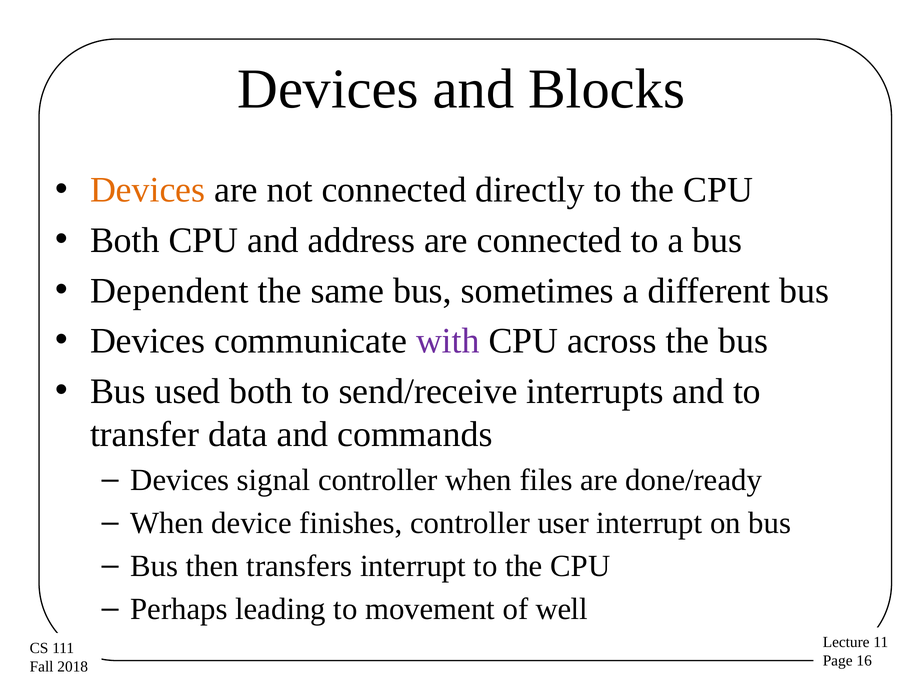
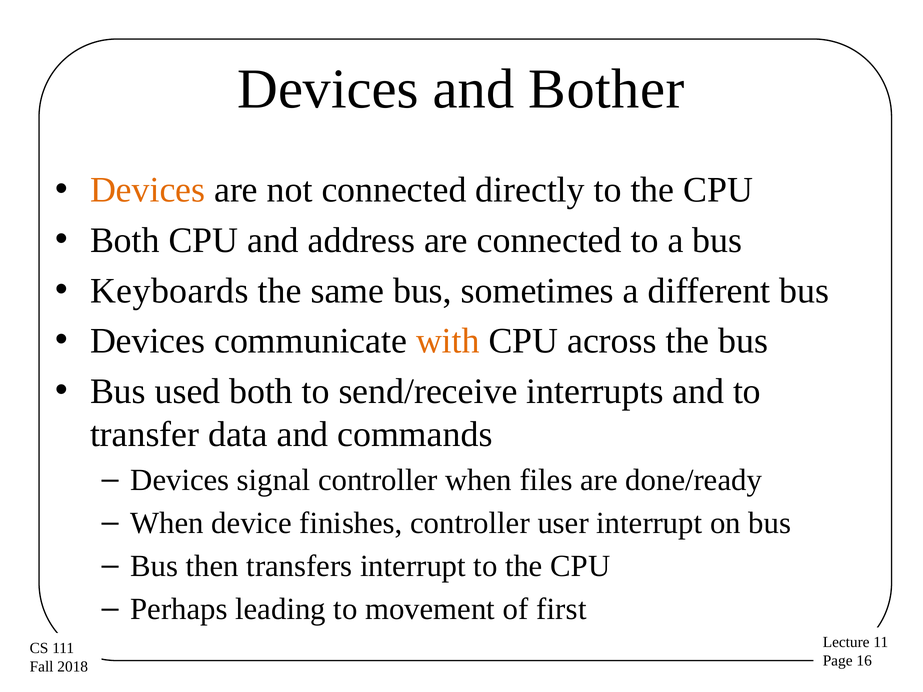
Blocks: Blocks -> Bother
Dependent: Dependent -> Keyboards
with colour: purple -> orange
well: well -> first
